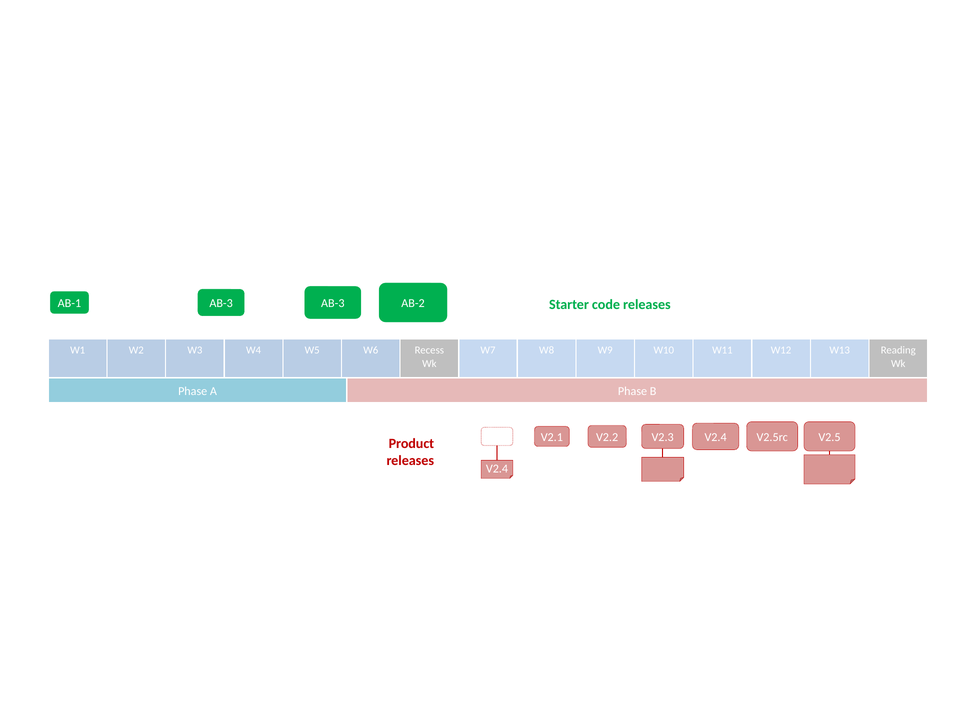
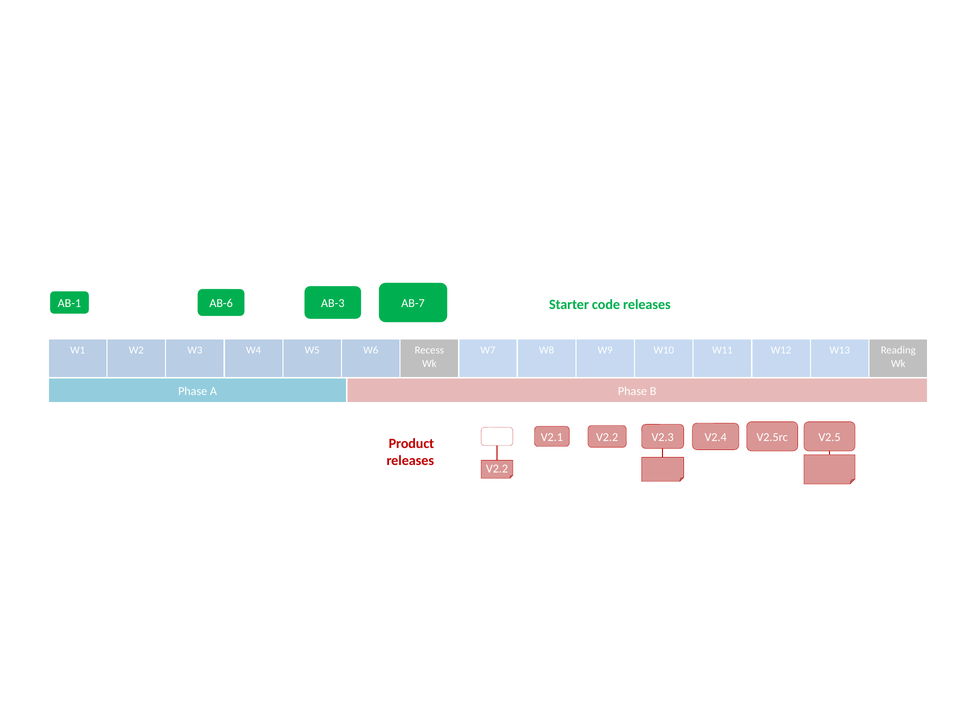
AB-1 AB-3: AB-3 -> AB-6
AB-2: AB-2 -> AB-7
V2.4 at (497, 469): V2.4 -> V2.2
